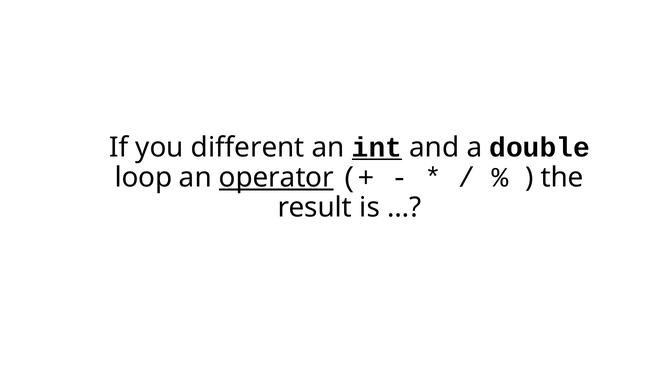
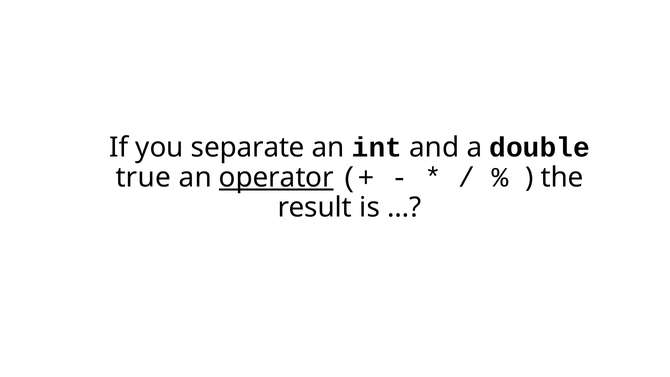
different: different -> separate
int underline: present -> none
loop: loop -> true
